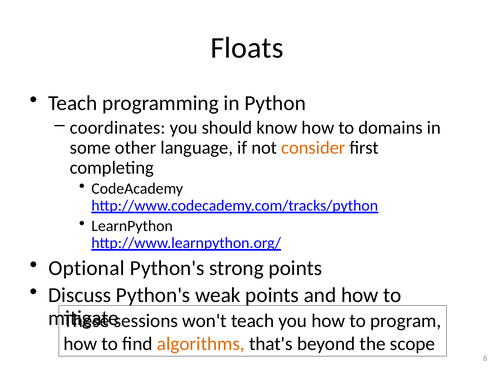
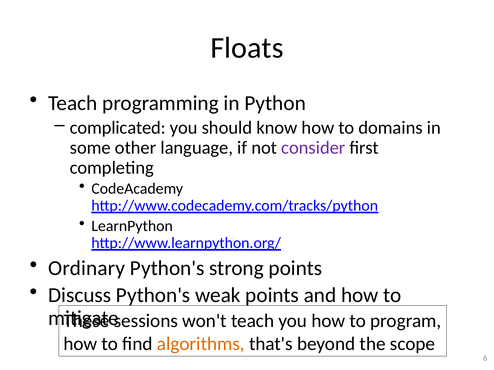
coordinates: coordinates -> complicated
consider colour: orange -> purple
Optional: Optional -> Ordinary
